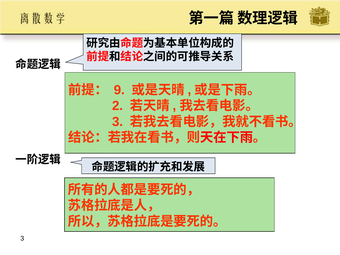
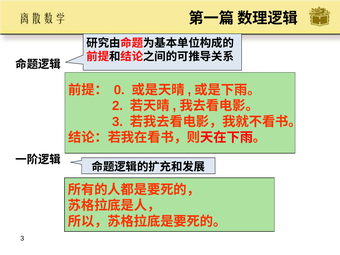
9: 9 -> 0
